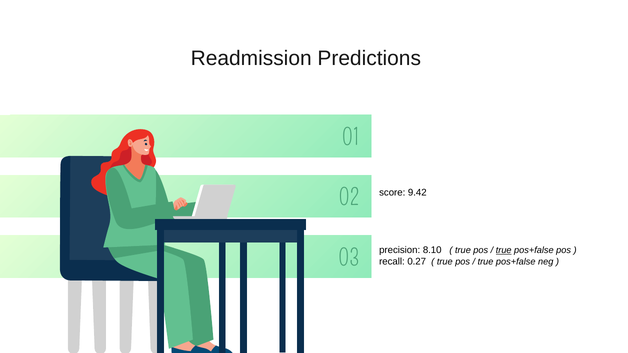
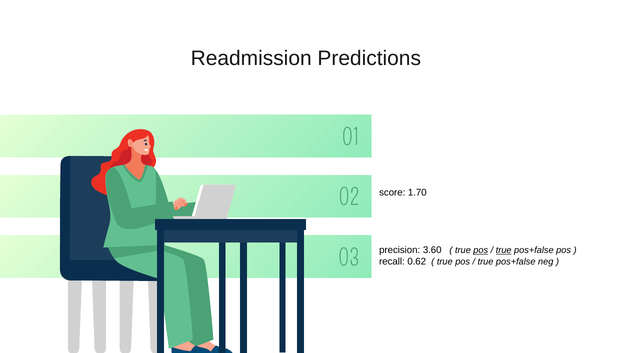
9.42: 9.42 -> 1.70
8.10: 8.10 -> 3.60
pos at (481, 250) underline: none -> present
0.27: 0.27 -> 0.62
